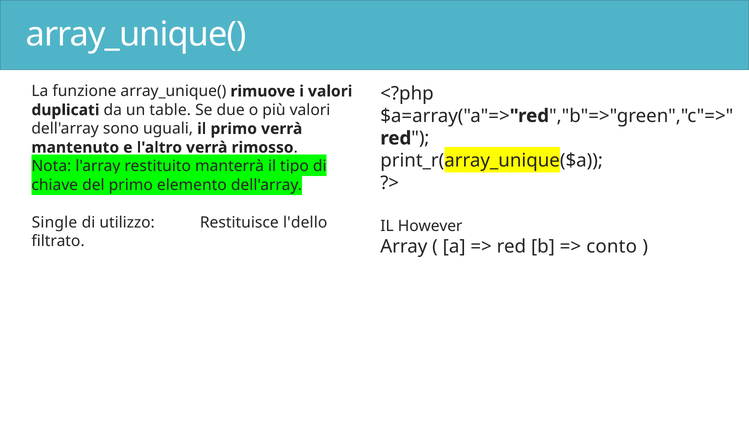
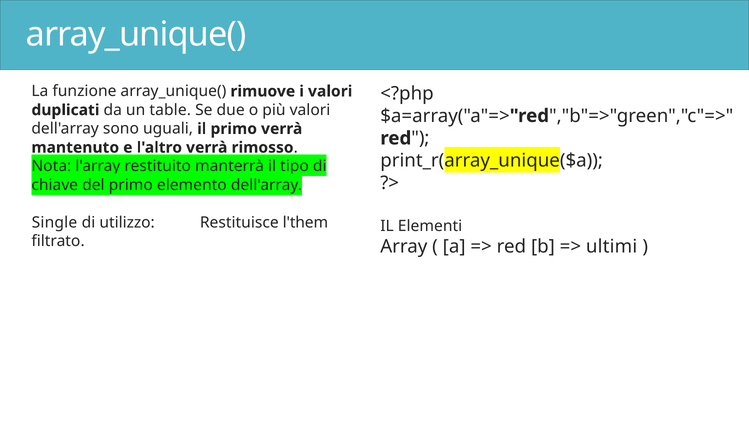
l'dello: l'dello -> l'them
However: However -> Elementi
conto: conto -> ultimi
